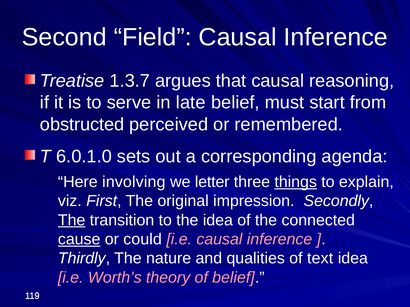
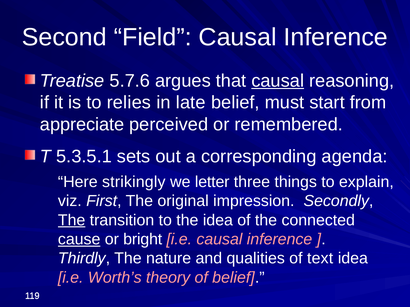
1.3.7: 1.3.7 -> 5.7.6
causal at (278, 81) underline: none -> present
serve: serve -> relies
obstructed: obstructed -> appreciate
6.0.1.0: 6.0.1.0 -> 5.3.5.1
involving: involving -> strikingly
things underline: present -> none
could: could -> bright
